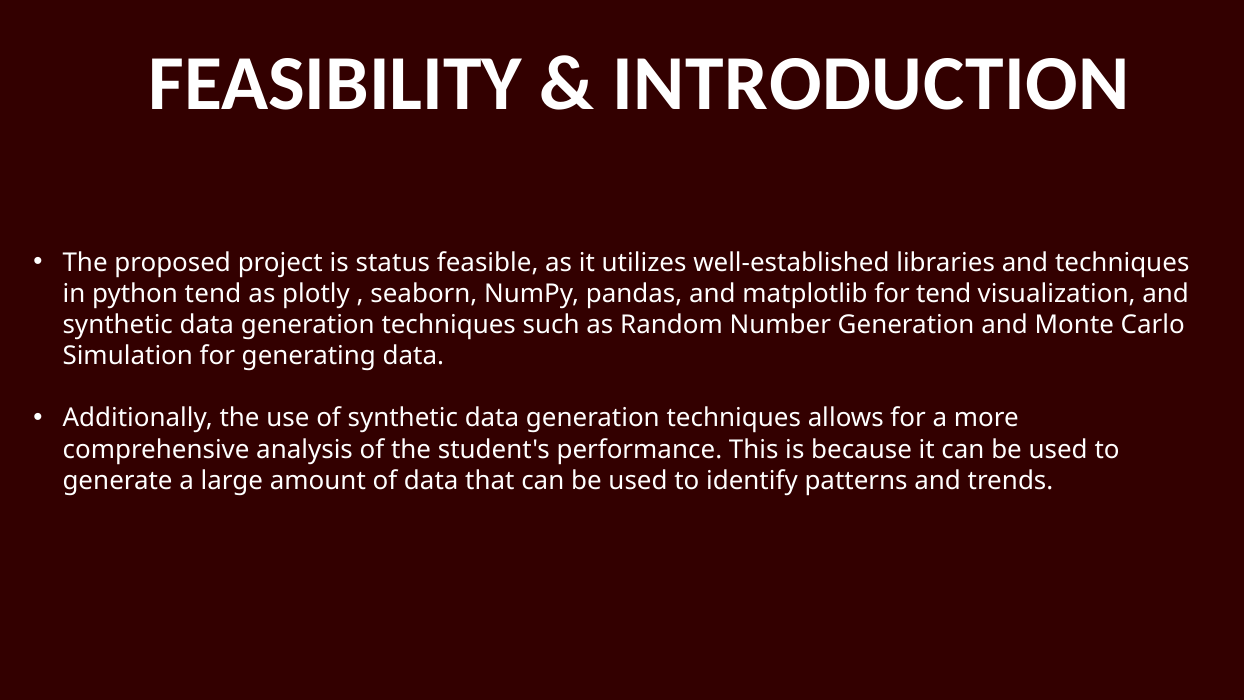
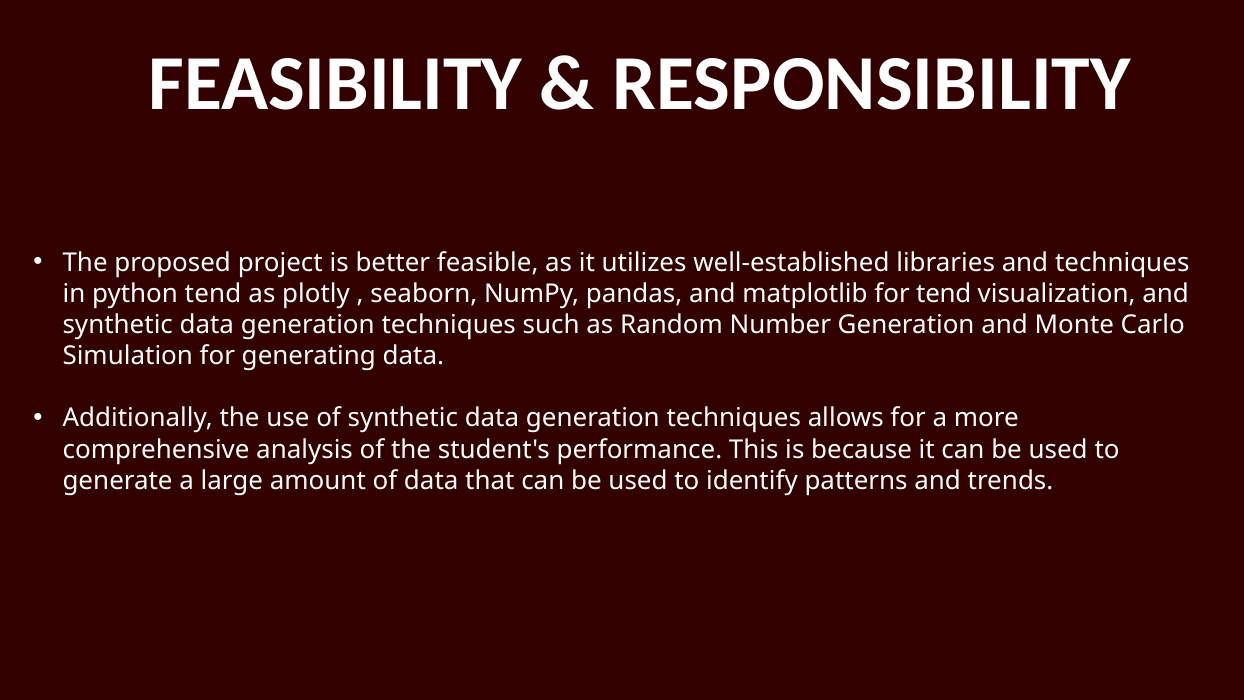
INTRODUCTION: INTRODUCTION -> RESPONSIBILITY
status: status -> better
